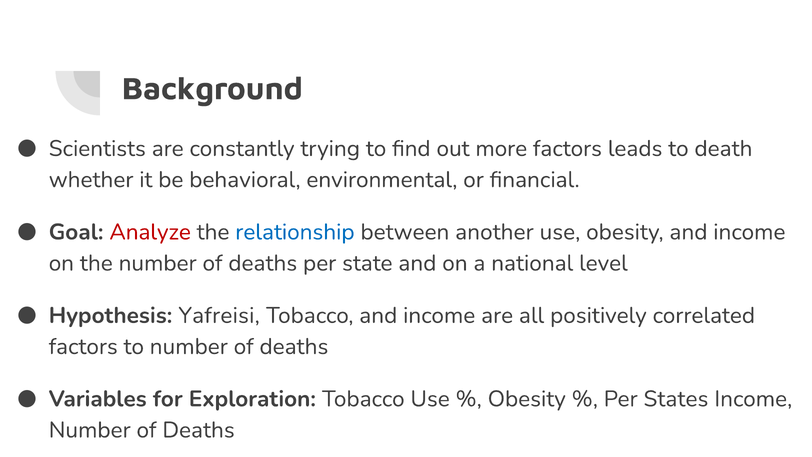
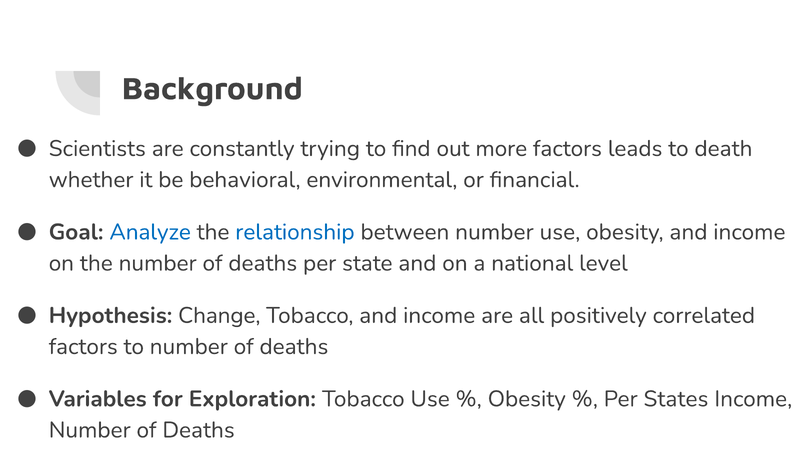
Analyze colour: red -> blue
between another: another -> number
Yafreisi: Yafreisi -> Change
